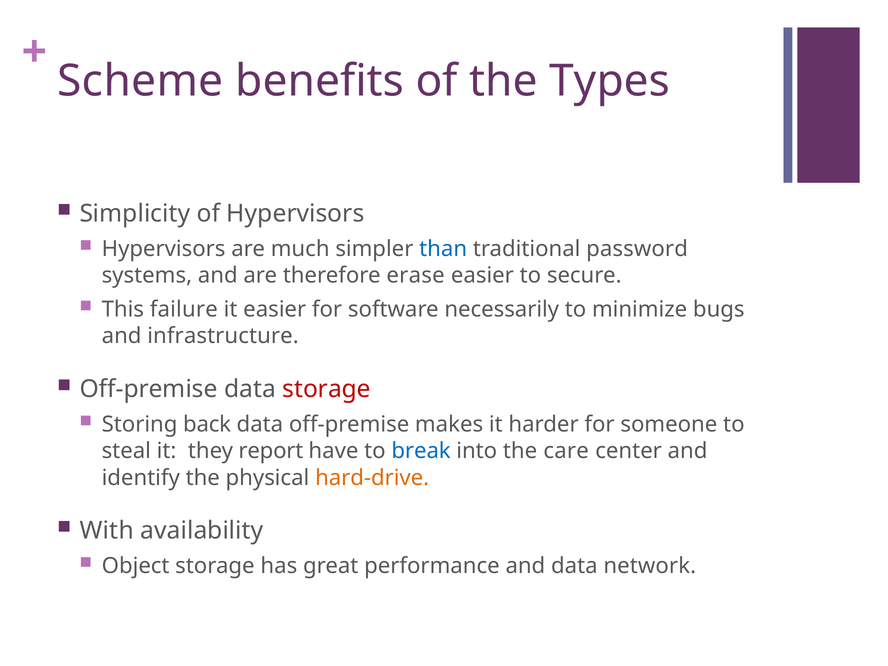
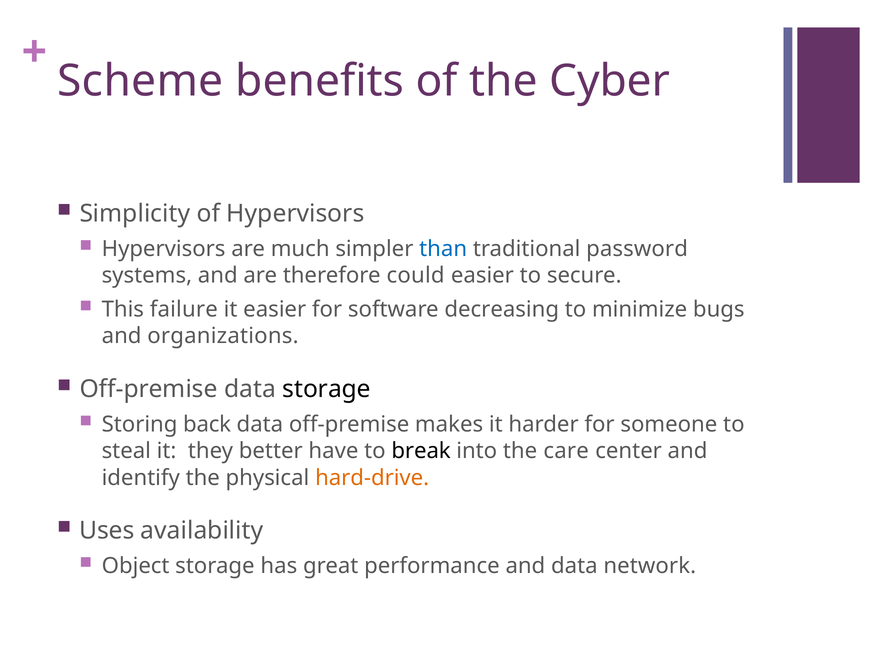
Types: Types -> Cyber
erase: erase -> could
necessarily: necessarily -> decreasing
infrastructure: infrastructure -> organizations
storage at (327, 389) colour: red -> black
report: report -> better
break colour: blue -> black
With: With -> Uses
